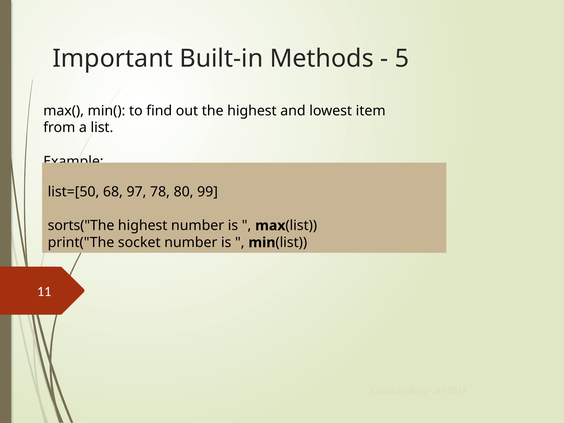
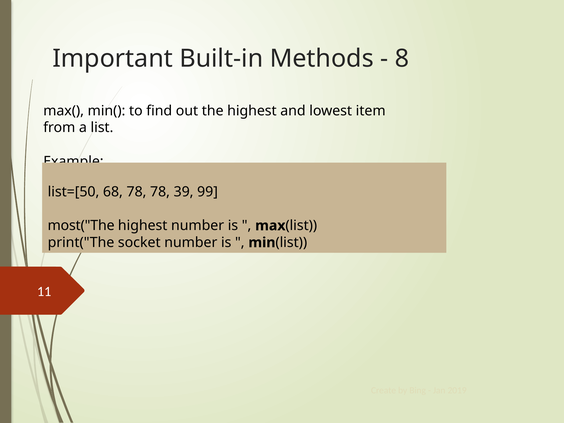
5: 5 -> 8
68 97: 97 -> 78
80: 80 -> 39
sorts("The: sorts("The -> most("The
